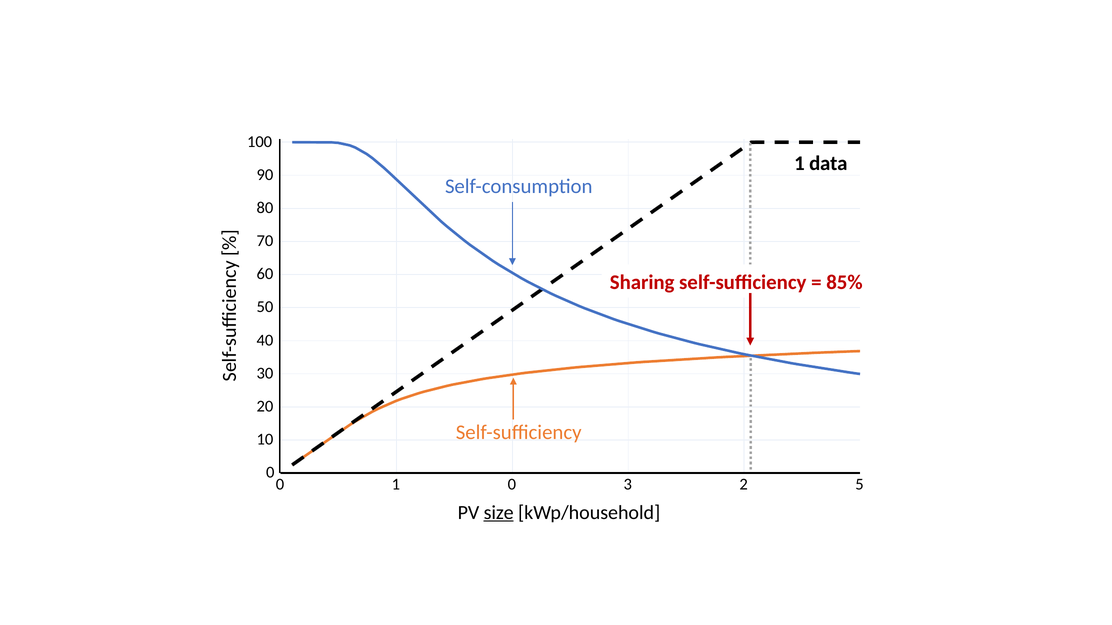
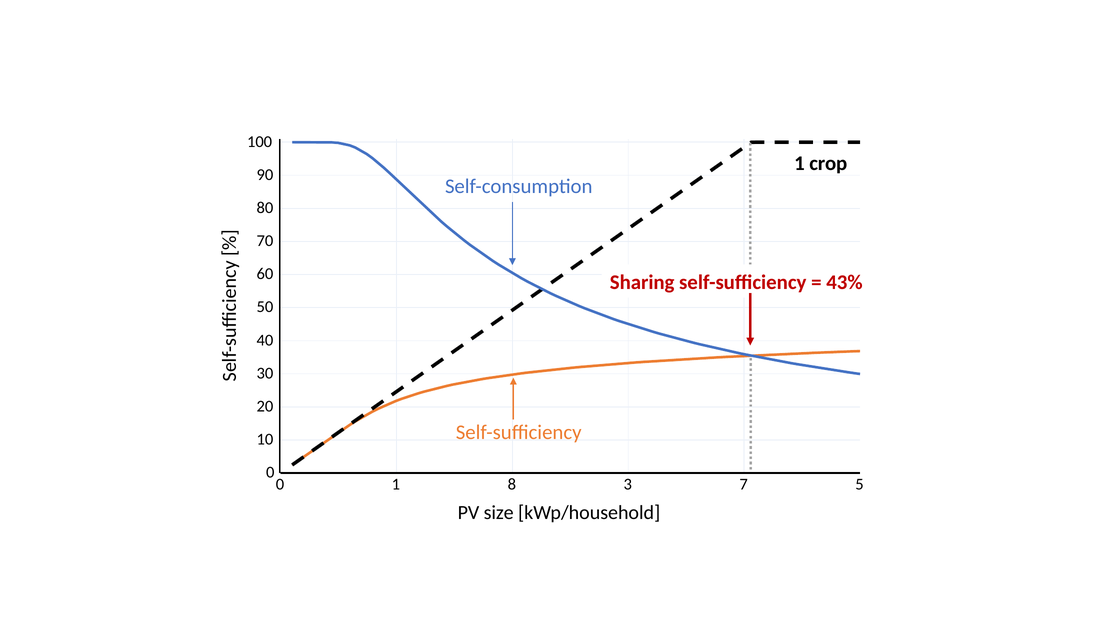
data: data -> crop
85%: 85% -> 43%
1 0: 0 -> 8
2: 2 -> 7
size underline: present -> none
